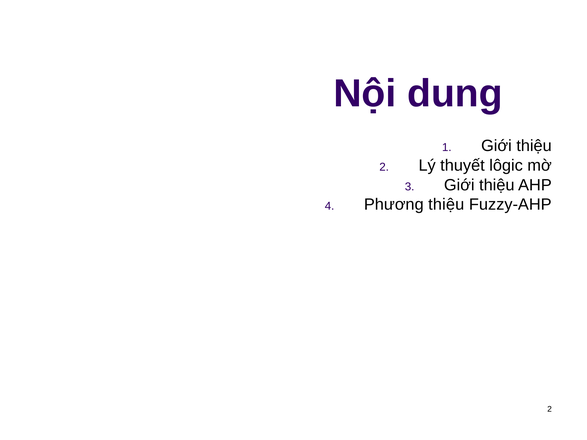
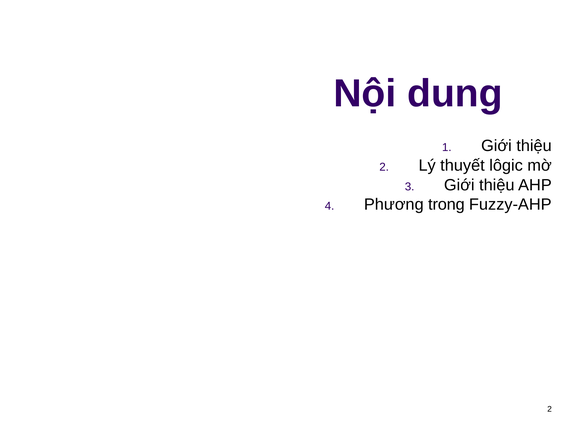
Phương thiệu: thiệu -> trong
